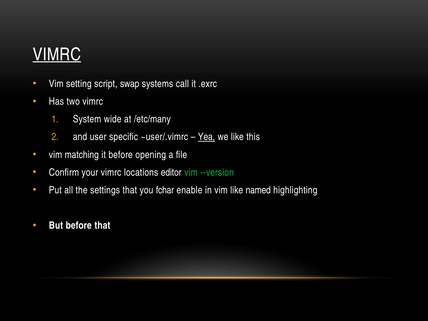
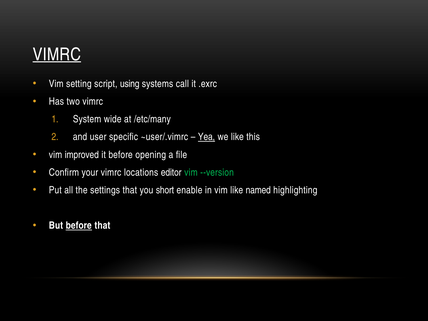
swap: swap -> using
matching: matching -> improved
fchar: fchar -> short
before at (79, 226) underline: none -> present
